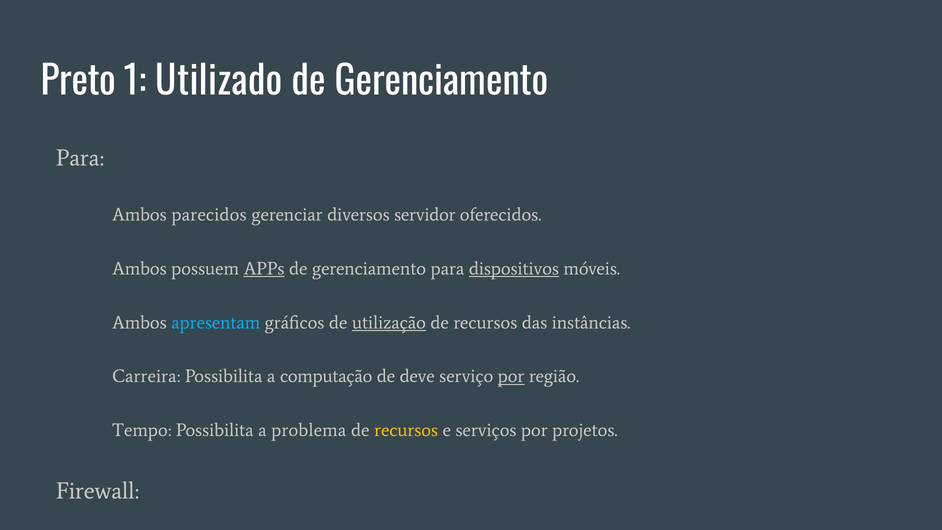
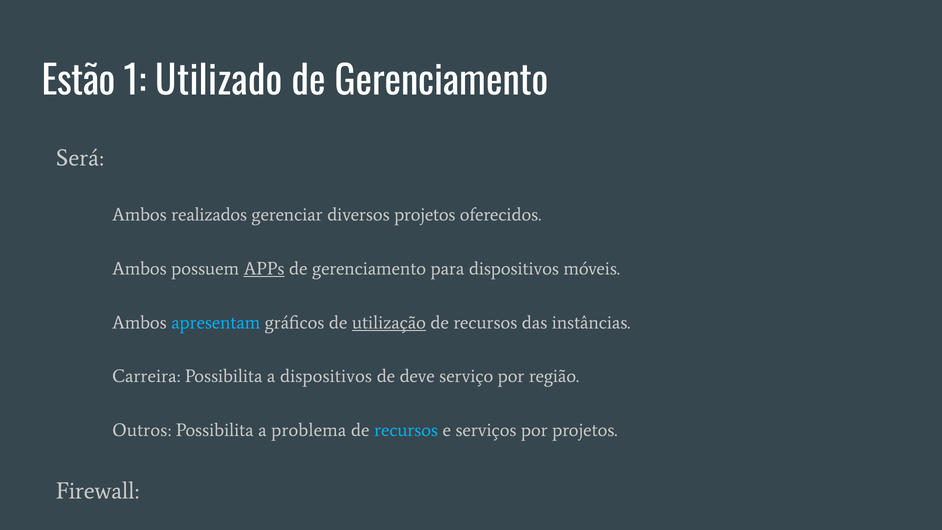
Preto: Preto -> Estão
Para at (80, 158): Para -> Será
parecidos: parecidos -> realizados
diversos servidor: servidor -> projetos
dispositivos at (514, 269) underline: present -> none
a computação: computação -> dispositivos
por at (511, 376) underline: present -> none
Tempo at (142, 430): Tempo -> Outros
recursos at (406, 430) colour: yellow -> light blue
